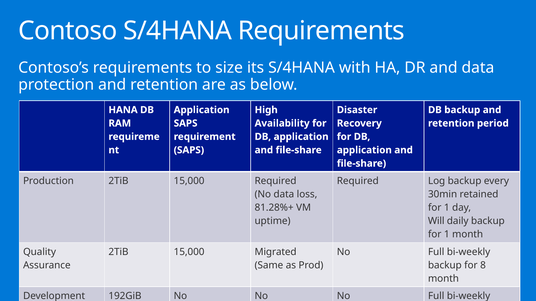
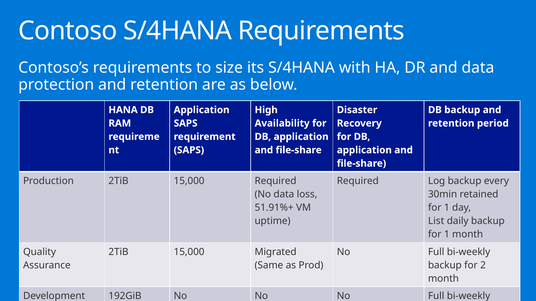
81.28%+: 81.28%+ -> 51.91%+
Will: Will -> List
8: 8 -> 2
